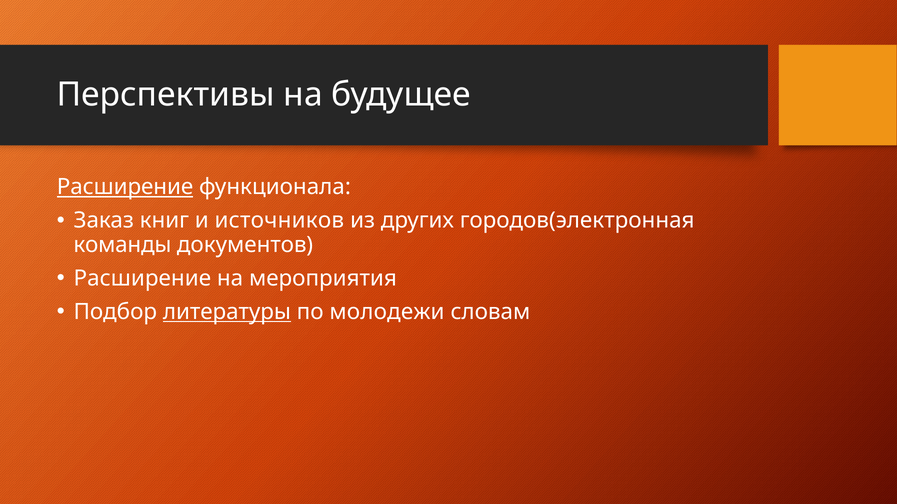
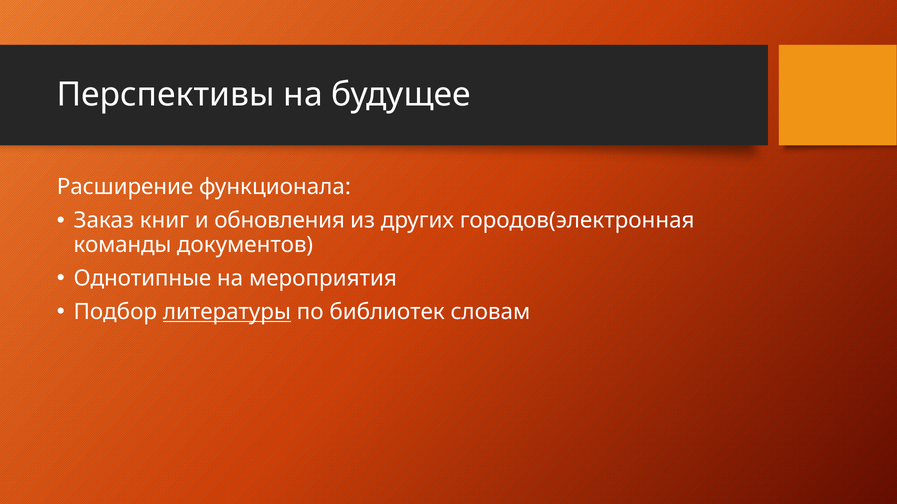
Расширение at (125, 187) underline: present -> none
источников: источников -> обновления
Расширение at (142, 279): Расширение -> Однотипные
молодежи: молодежи -> библиотек
